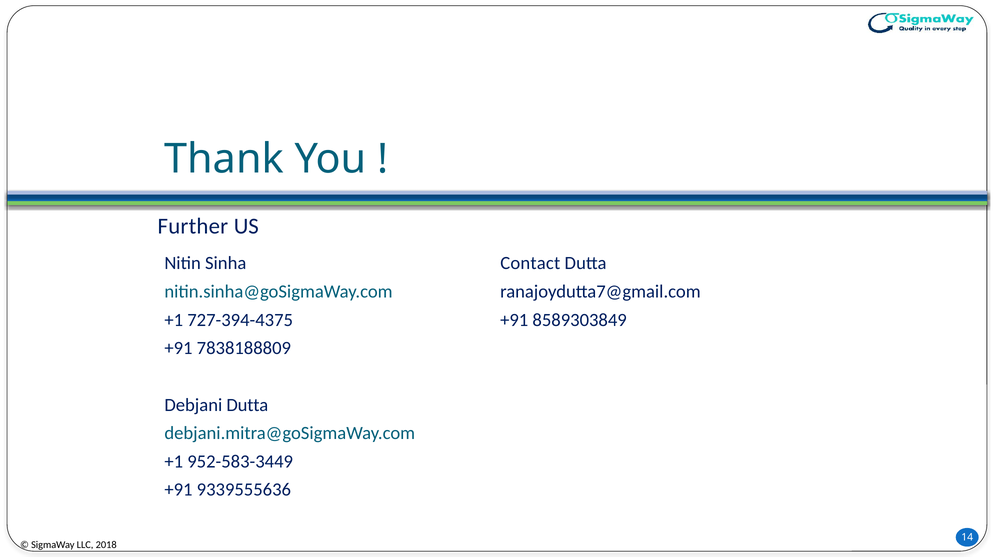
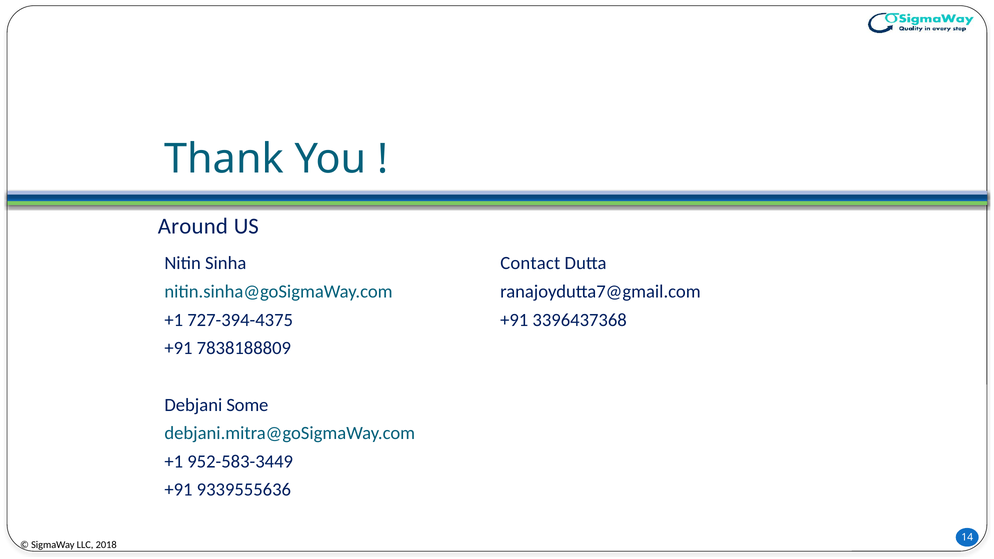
Further: Further -> Around
8589303849: 8589303849 -> 3396437368
Debjani Dutta: Dutta -> Some
